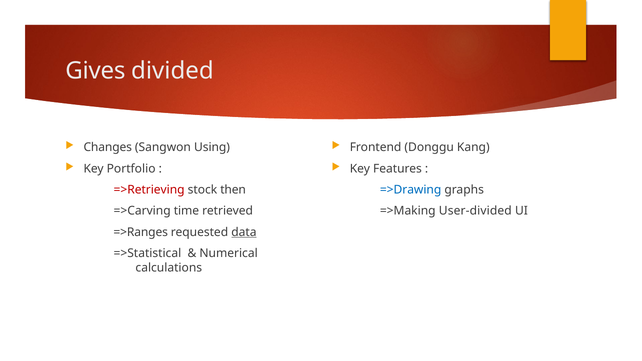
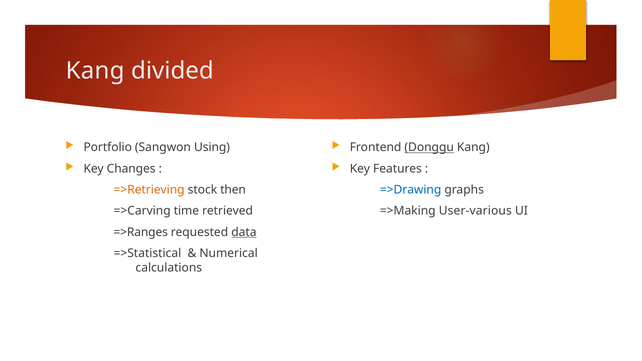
Gives at (95, 71): Gives -> Kang
Changes: Changes -> Portfolio
Donggu underline: none -> present
Portfolio: Portfolio -> Changes
=>Retrieving colour: red -> orange
User-divided: User-divided -> User-various
